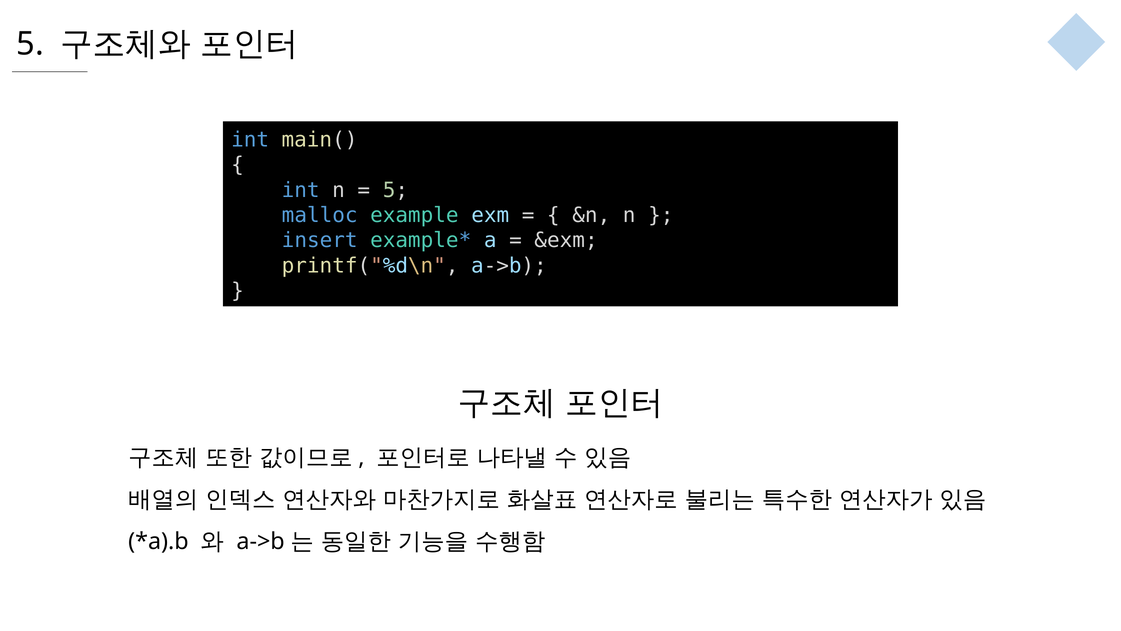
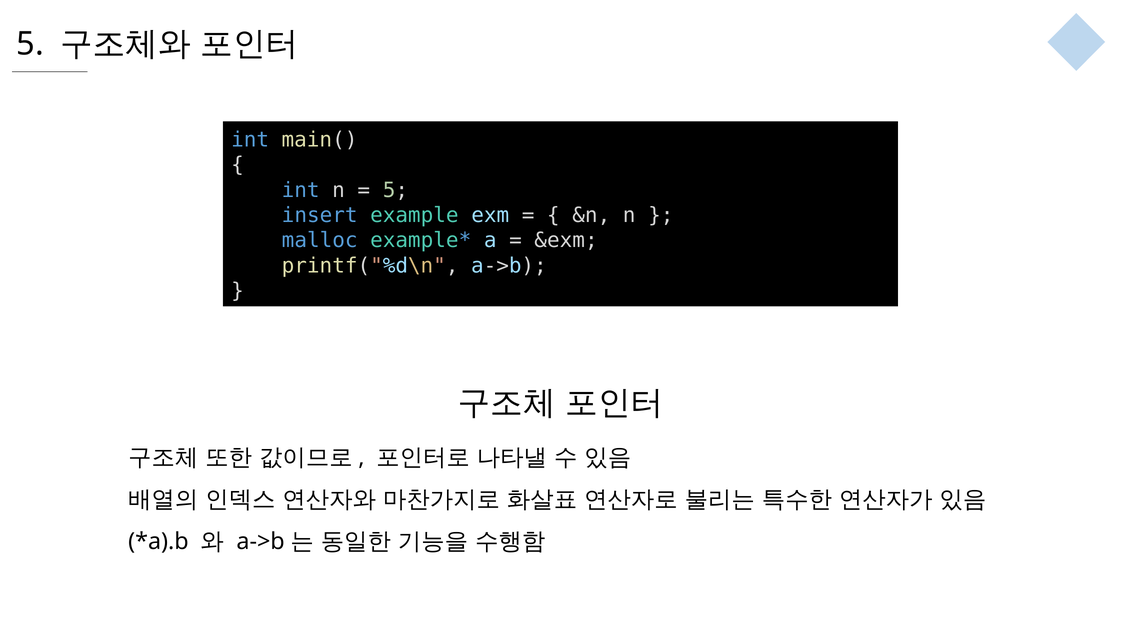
malloc: malloc -> insert
insert: insert -> malloc
